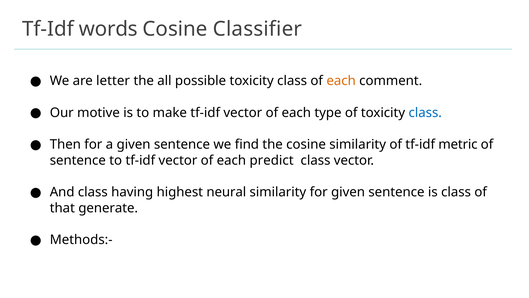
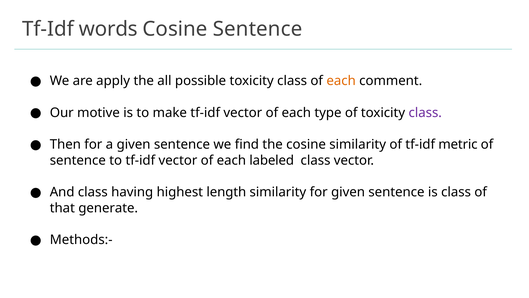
Cosine Classifier: Classifier -> Sentence
letter: letter -> apply
class at (425, 113) colour: blue -> purple
predict: predict -> labeled
neural: neural -> length
